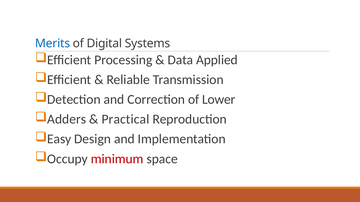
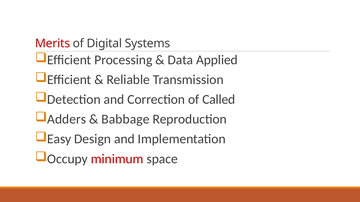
Merits colour: blue -> red
Lower: Lower -> Called
Practical: Practical -> Babbage
